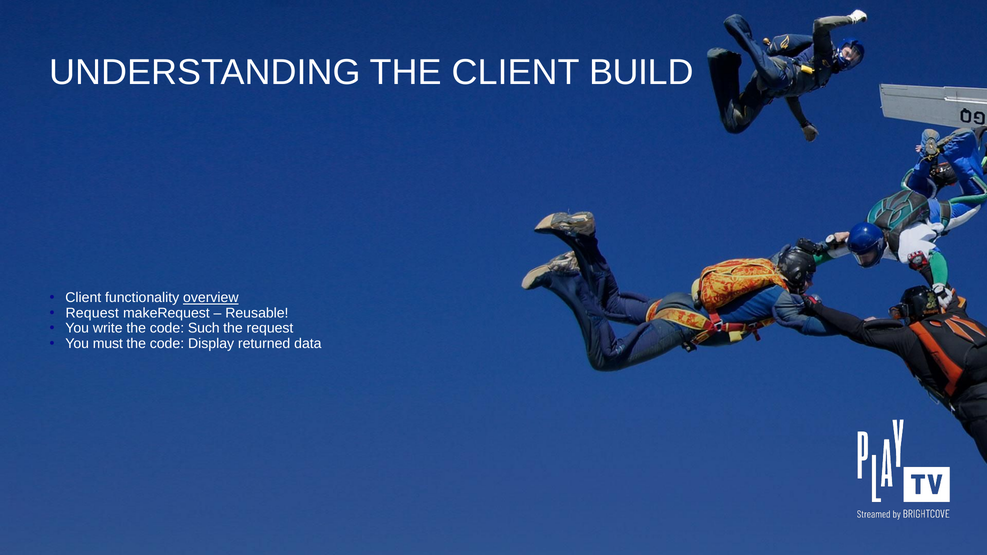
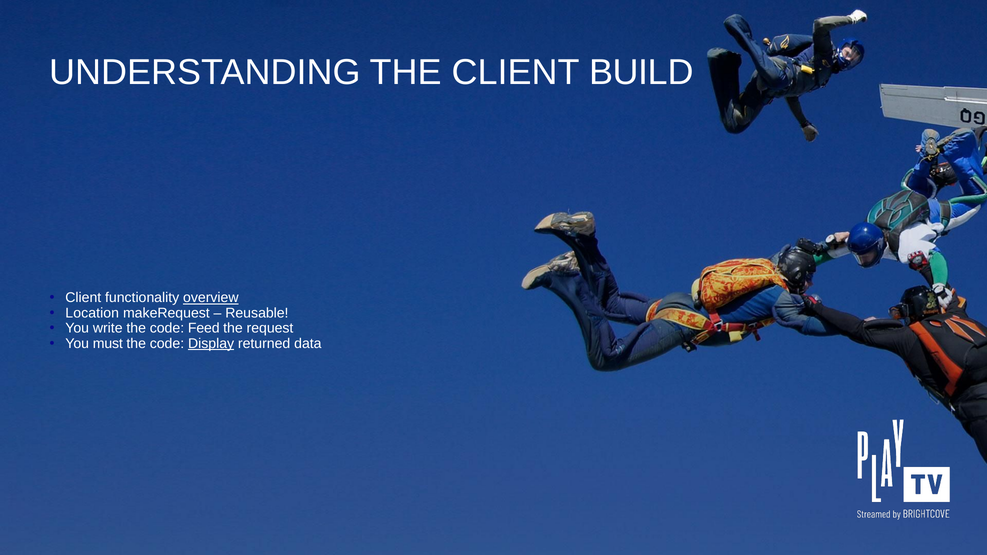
Request at (92, 313): Request -> Location
Such: Such -> Feed
Display underline: none -> present
